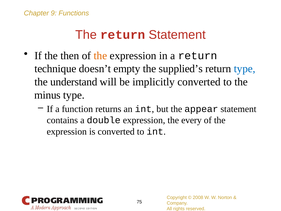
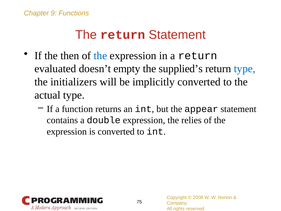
the at (100, 56) colour: orange -> blue
technique: technique -> evaluated
understand: understand -> initializers
minus: minus -> actual
every: every -> relies
